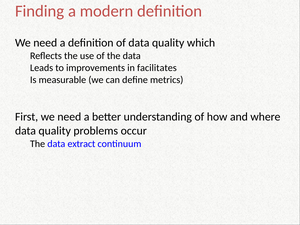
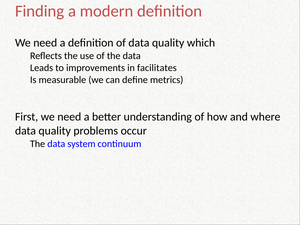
extract: extract -> system
